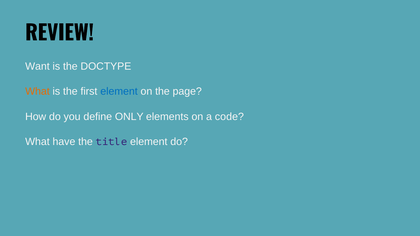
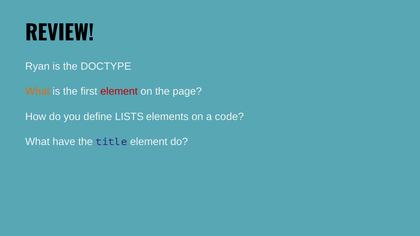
Want: Want -> Ryan
element at (119, 92) colour: blue -> red
ONLY: ONLY -> LISTS
